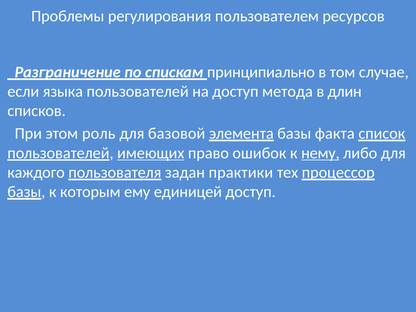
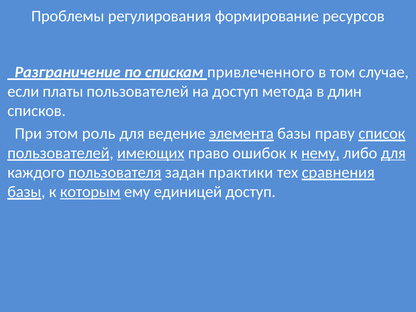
пользователем: пользователем -> формирование
принципиально: принципиально -> привлеченного
языка: языка -> платы
базовой: базовой -> ведение
факта: факта -> праву
для at (393, 153) underline: none -> present
процессор: процессор -> сравнения
которым underline: none -> present
